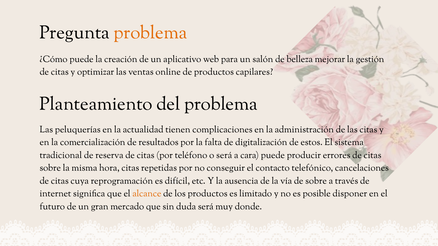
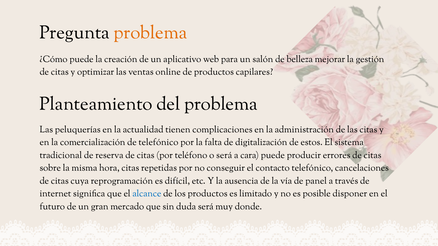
de resultados: resultados -> telefónico
de sobre: sobre -> panel
alcance colour: orange -> blue
